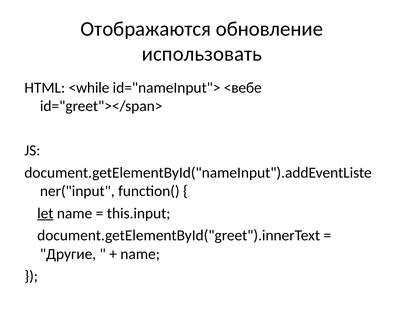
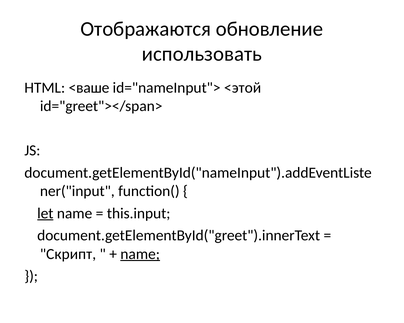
<while: <while -> <ваше
<вебе: <вебе -> <этой
Другие: Другие -> Скрипт
name at (140, 254) underline: none -> present
